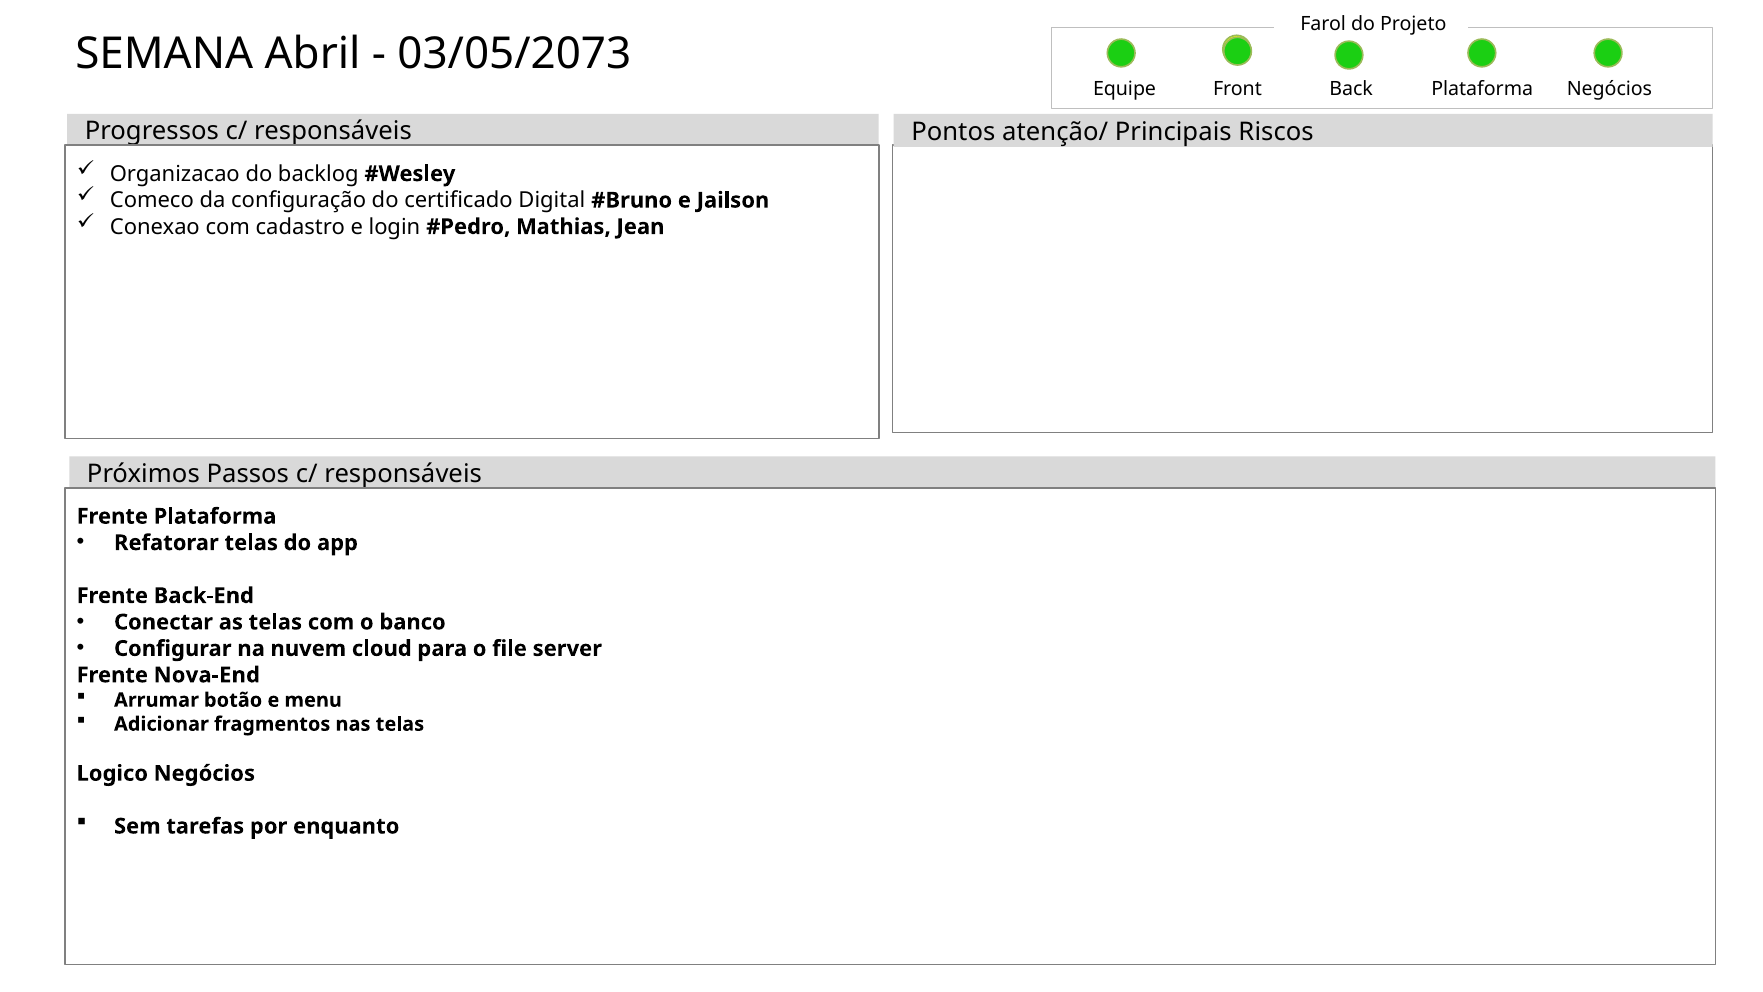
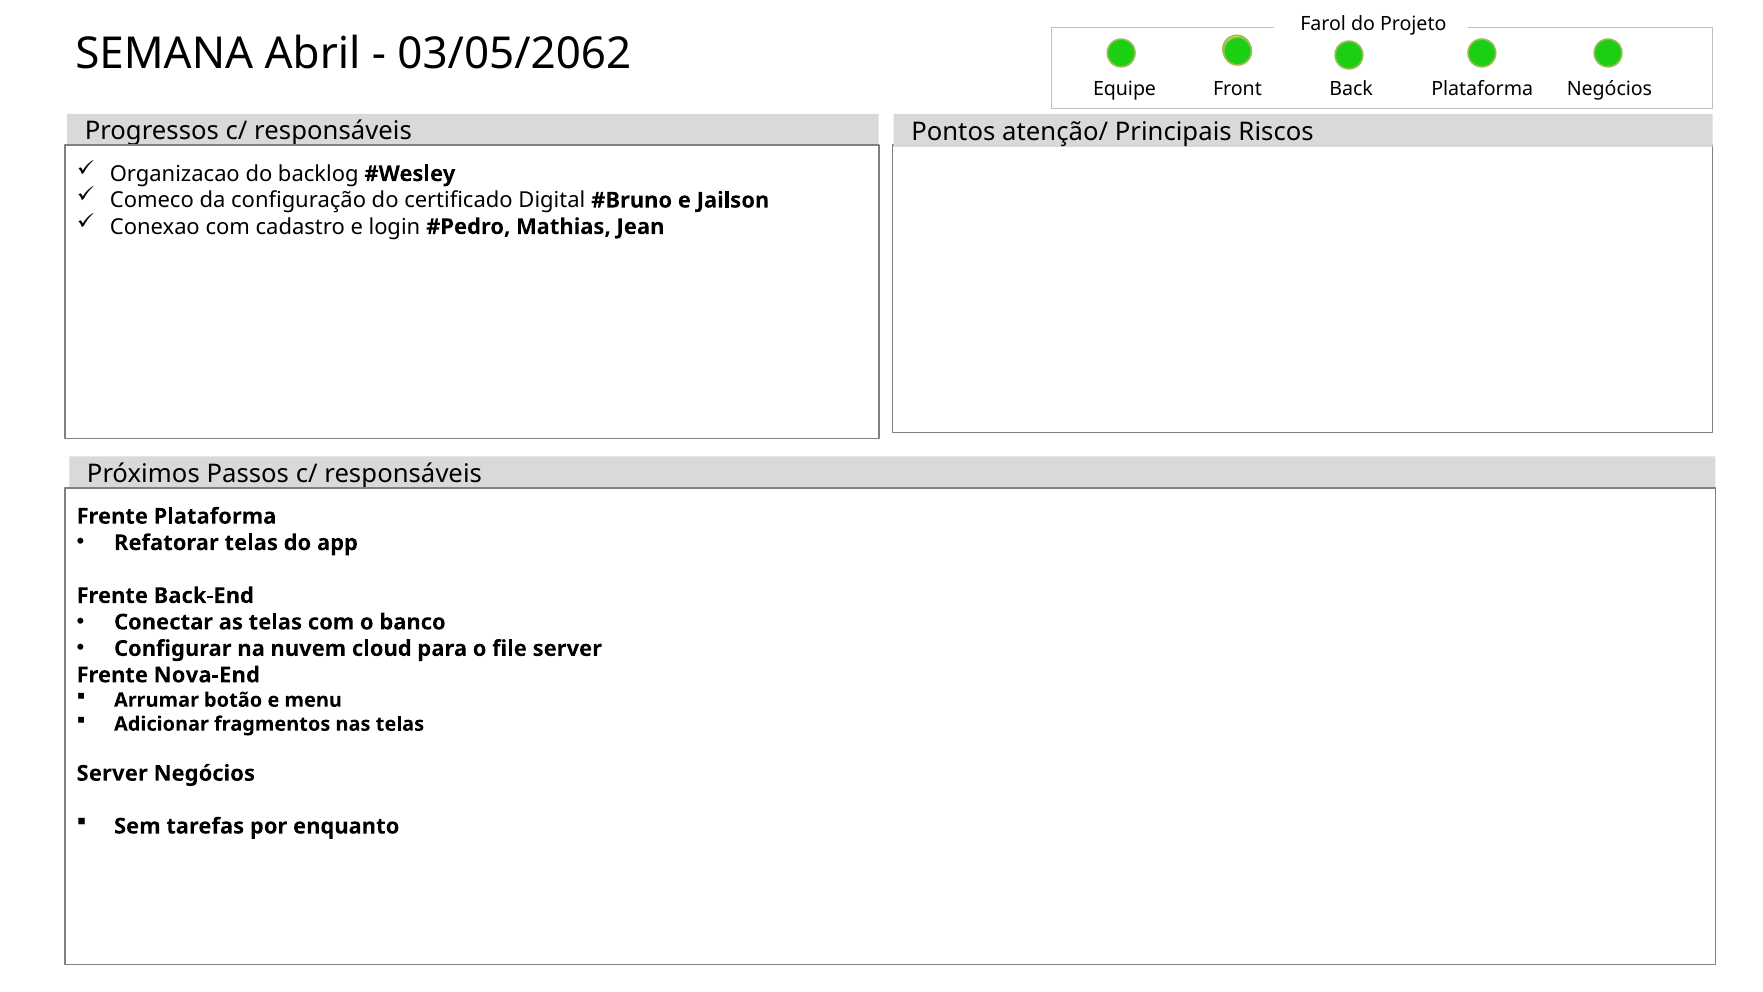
03/05/2073: 03/05/2073 -> 03/05/2062
Logico at (112, 773): Logico -> Server
